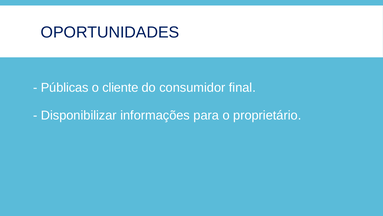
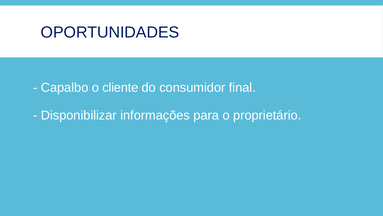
Públicas: Públicas -> Capalbo
